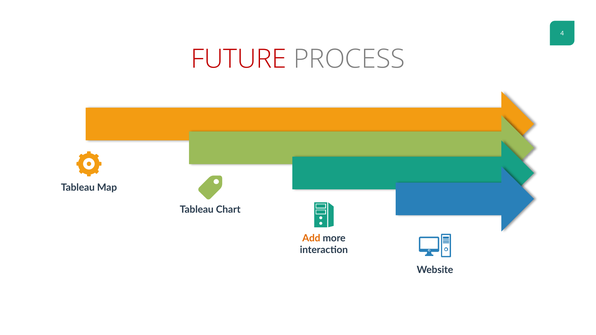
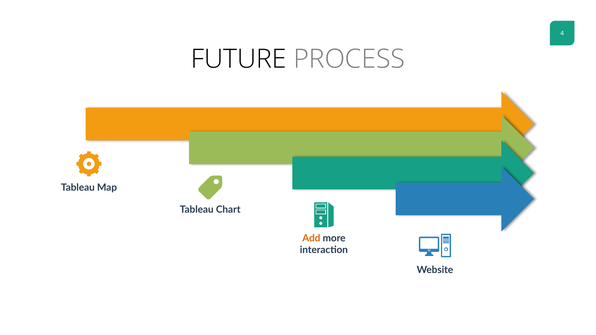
FUTURE colour: red -> black
